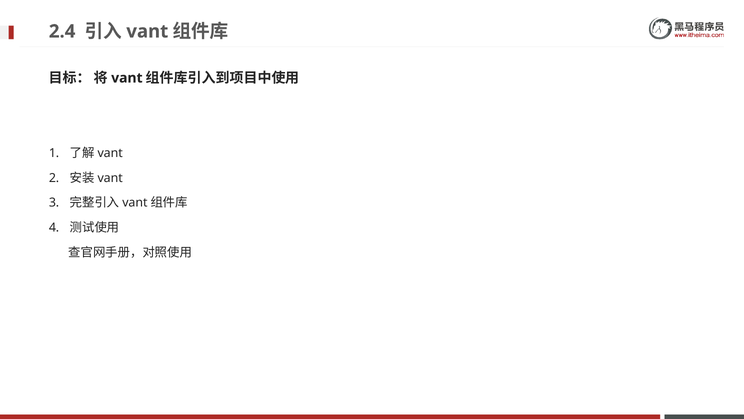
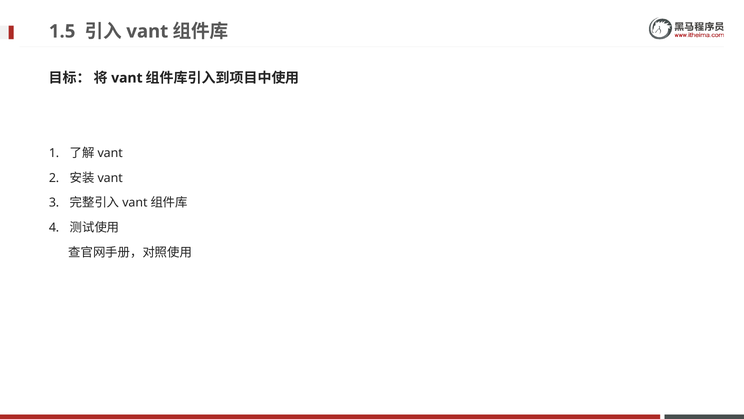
2.4: 2.4 -> 1.5
